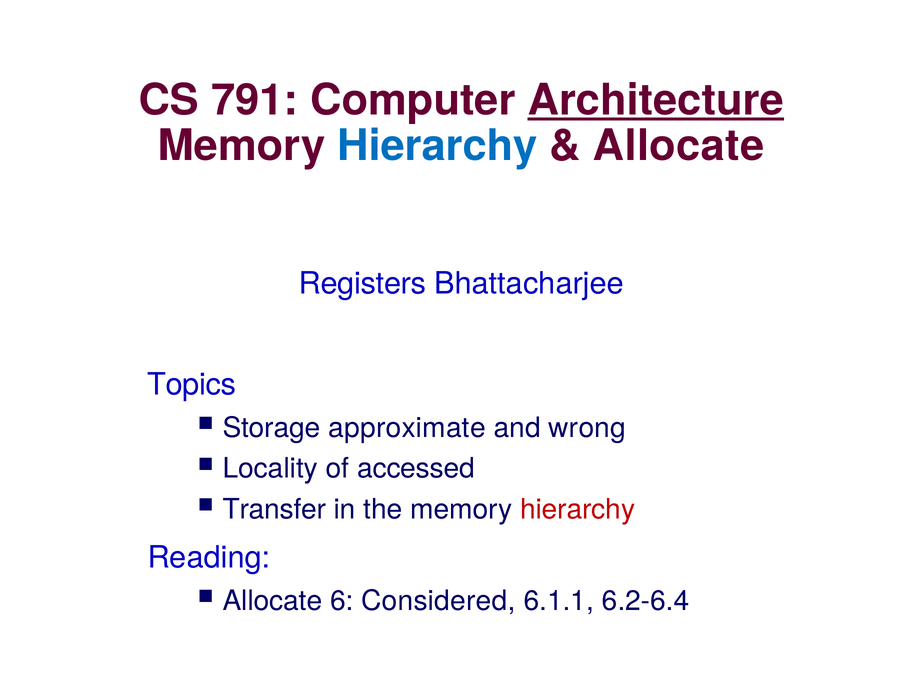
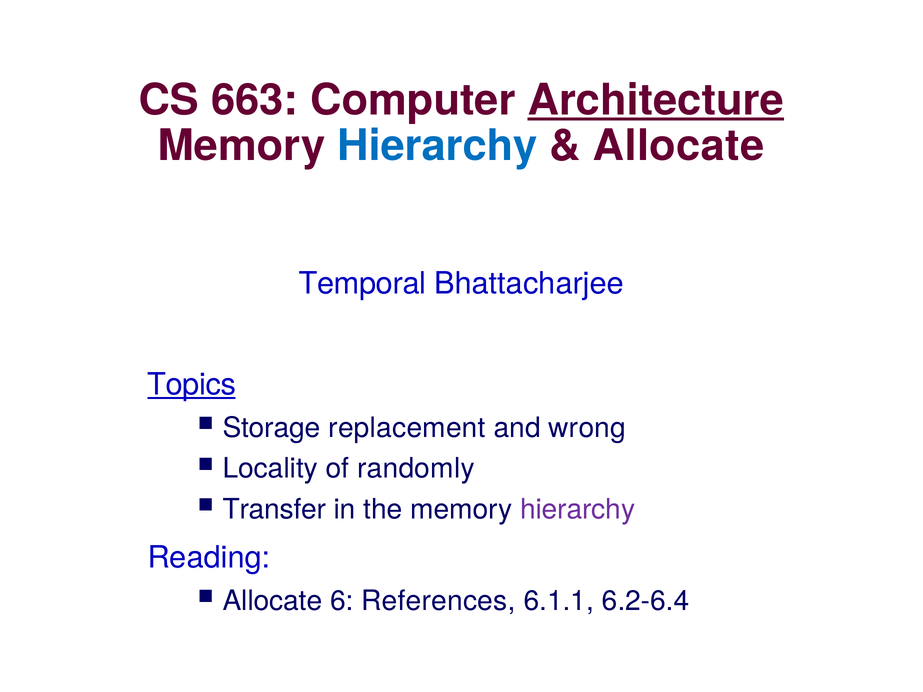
791: 791 -> 663
Registers: Registers -> Temporal
Topics underline: none -> present
approximate: approximate -> replacement
accessed: accessed -> randomly
hierarchy at (578, 510) colour: red -> purple
Considered: Considered -> References
